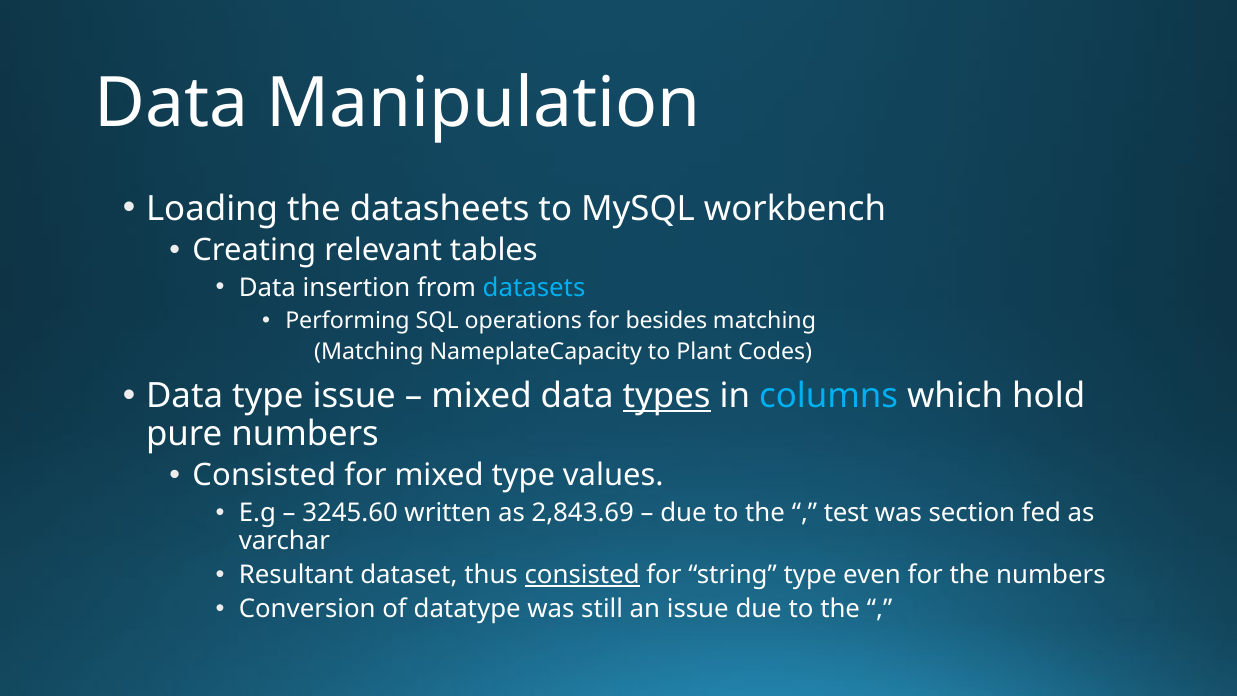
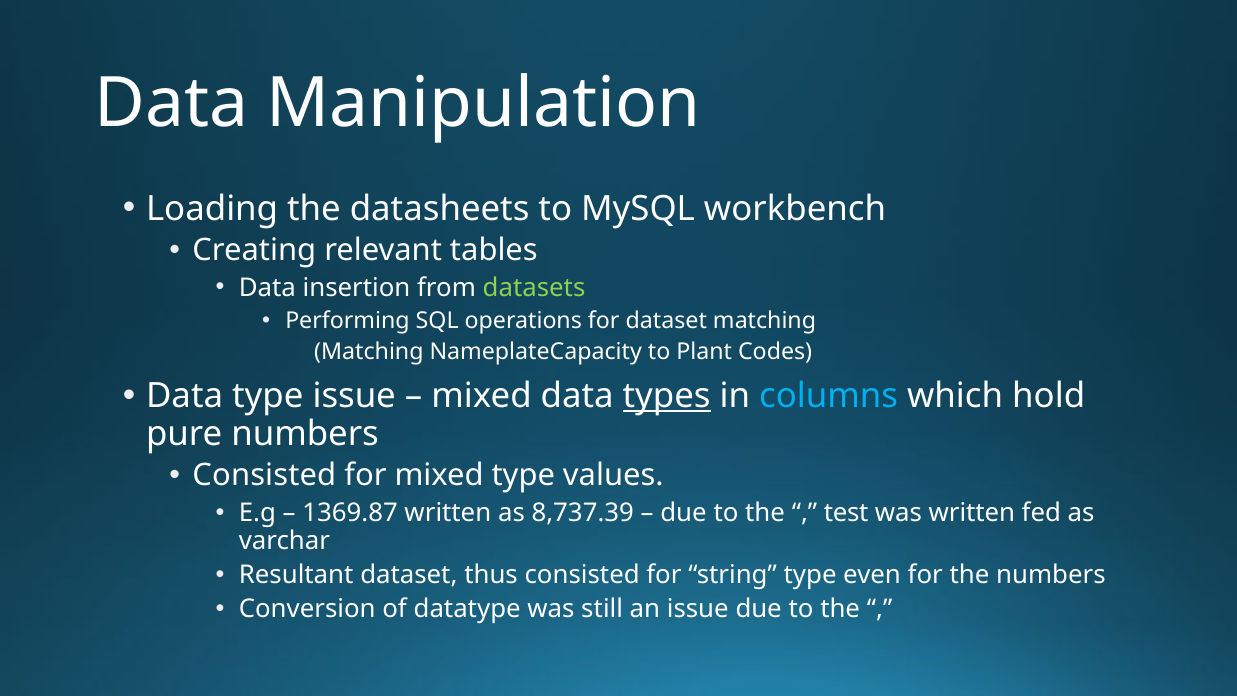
datasets colour: light blue -> light green
for besides: besides -> dataset
3245.60: 3245.60 -> 1369.87
2,843.69: 2,843.69 -> 8,737.39
was section: section -> written
consisted at (582, 575) underline: present -> none
